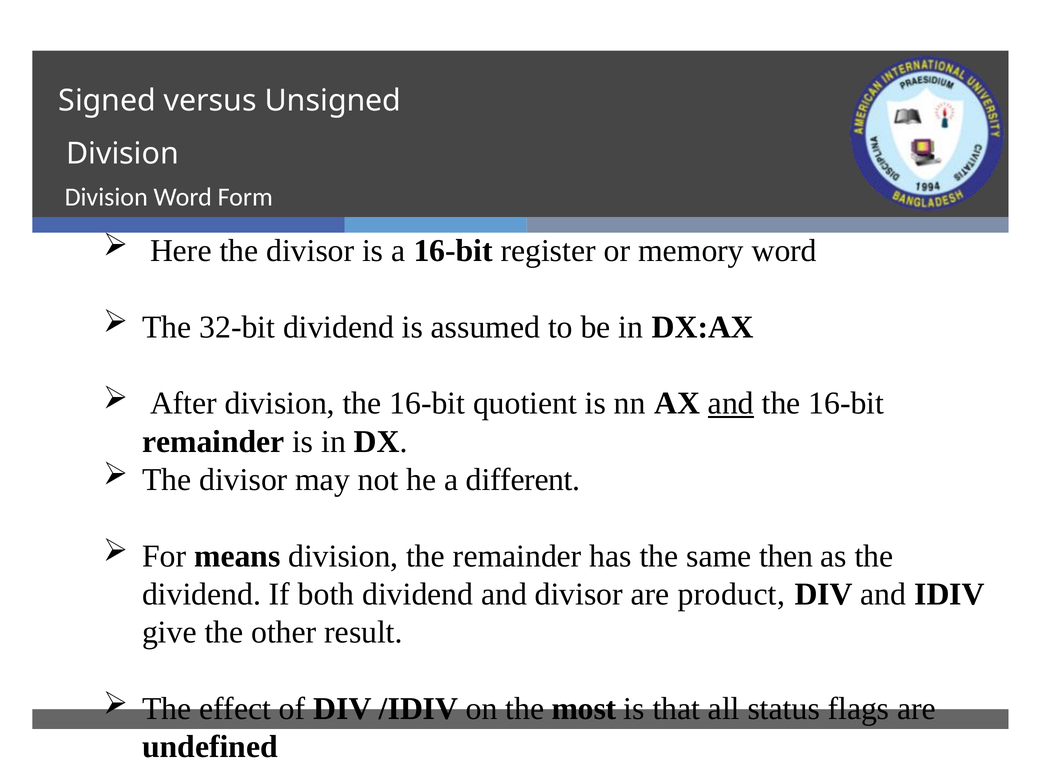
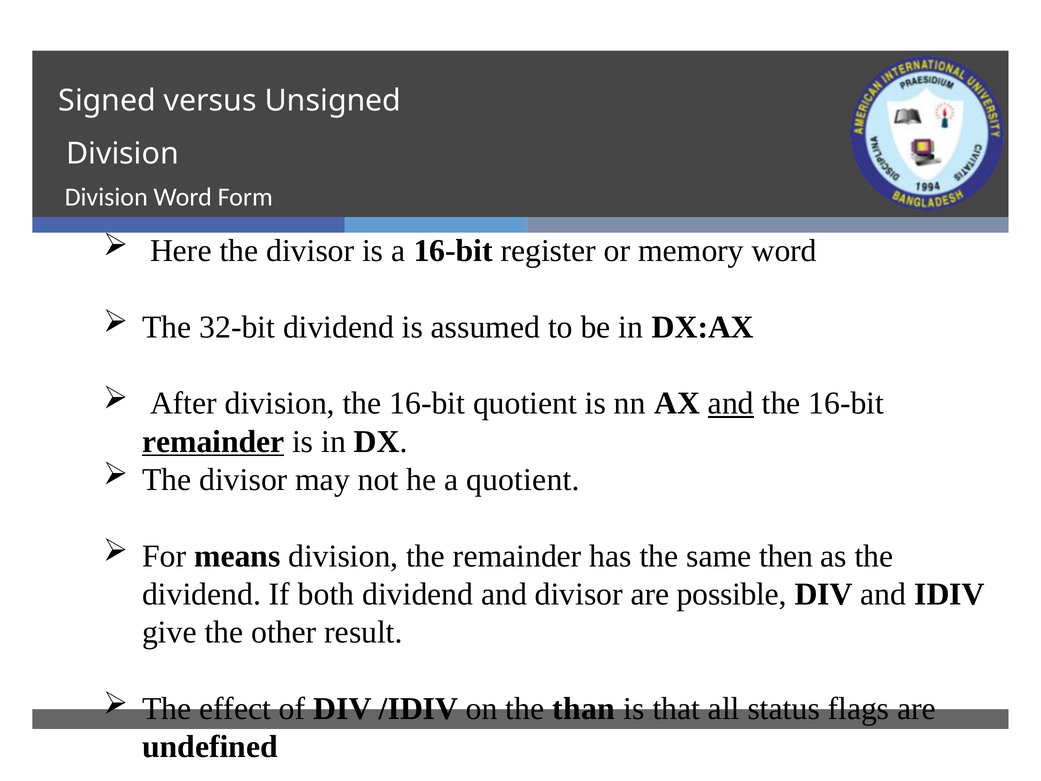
remainder at (213, 441) underline: none -> present
a different: different -> quotient
product: product -> possible
most: most -> than
